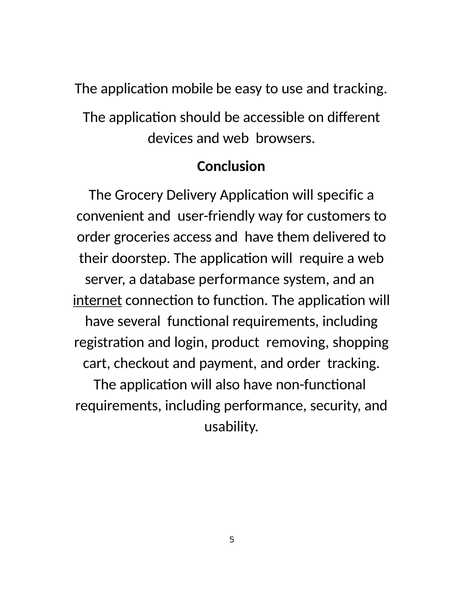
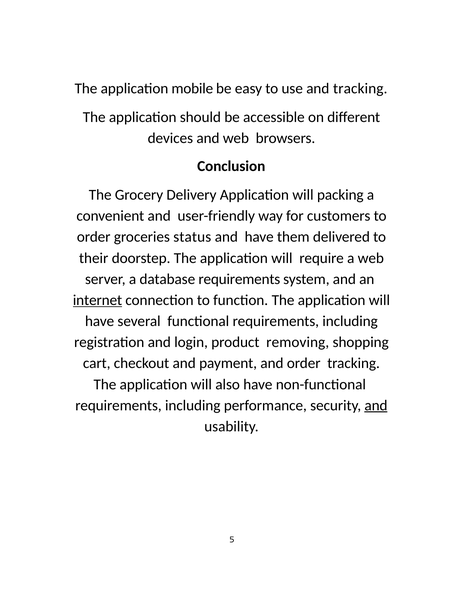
specific: specific -> packing
access: access -> status
database performance: performance -> requirements
and at (376, 406) underline: none -> present
